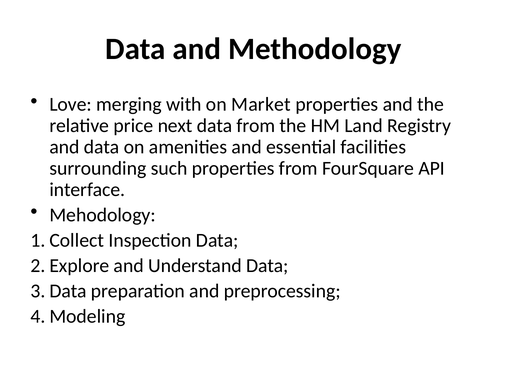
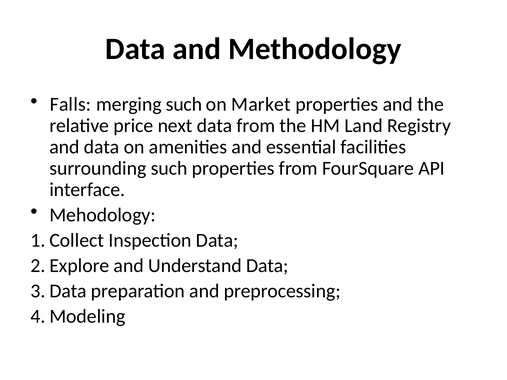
Love: Love -> Falls
merging with: with -> such
